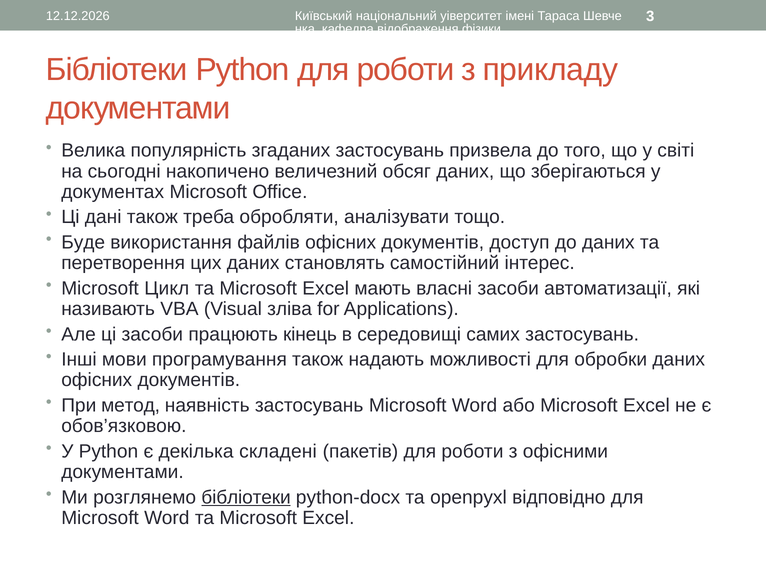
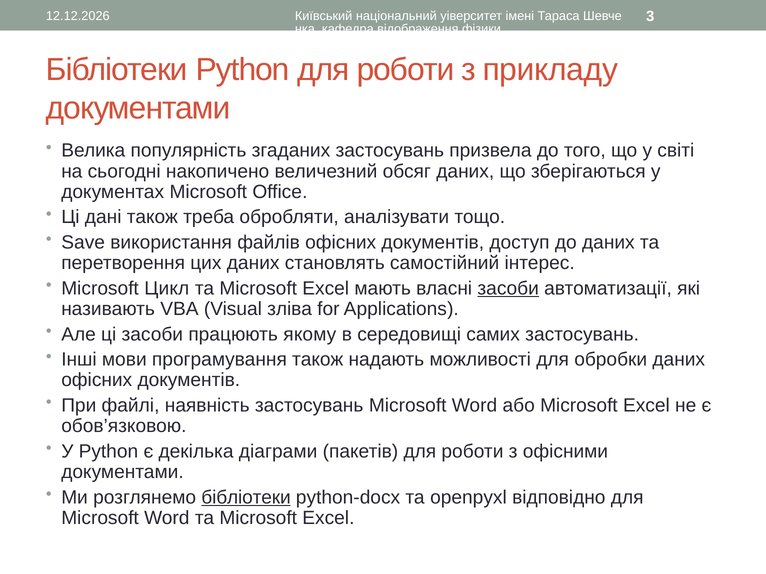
Буде: Буде -> Save
засоби at (508, 289) underline: none -> present
кінець: кінець -> якому
метод: метод -> файлі
складені: складені -> діаграми
